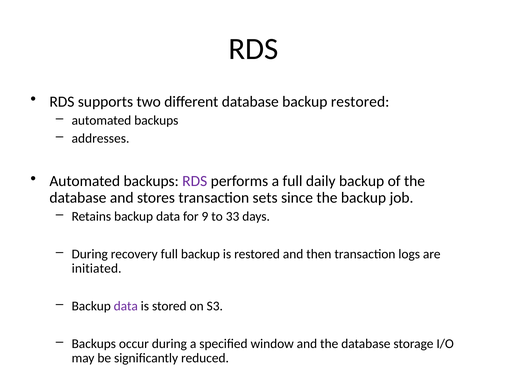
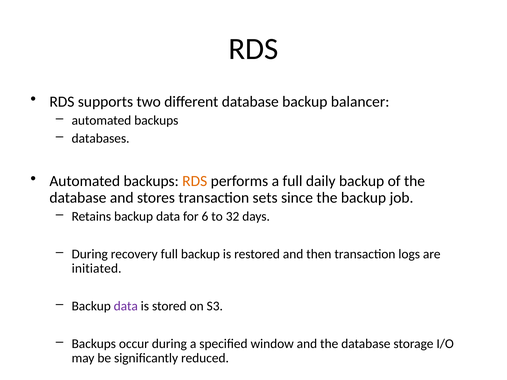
backup restored: restored -> balancer
addresses: addresses -> databases
RDS at (195, 181) colour: purple -> orange
9: 9 -> 6
33: 33 -> 32
